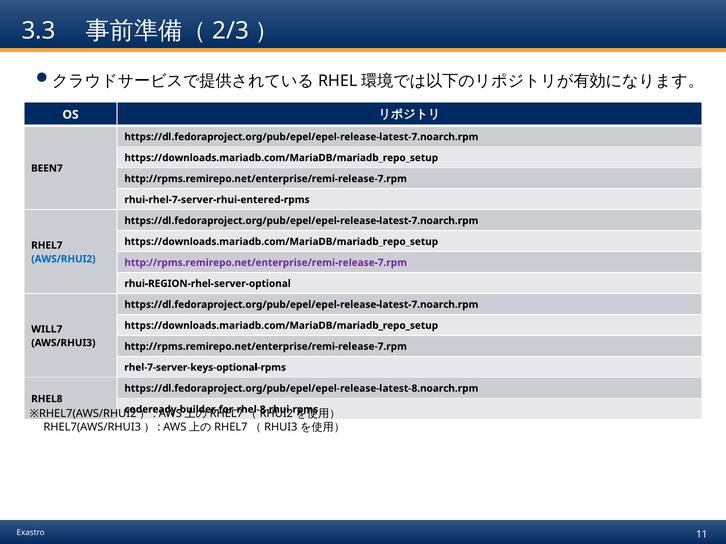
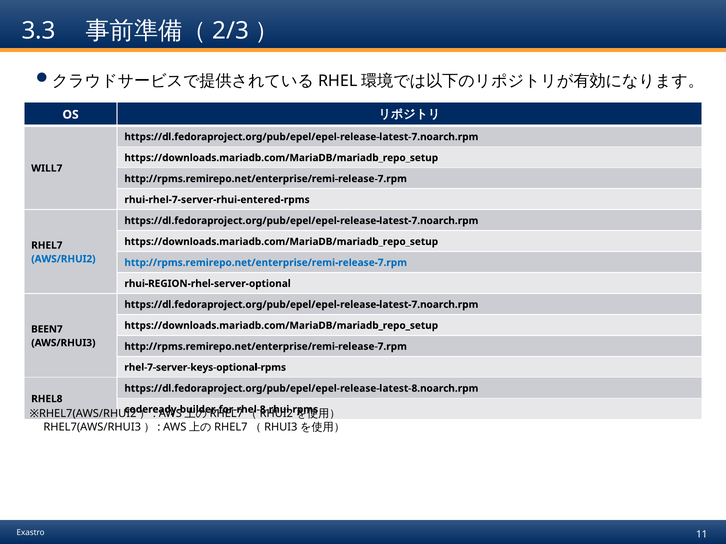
BEEN7: BEEN7 -> WILL7
http://rpms.remirepo.net/enterprise/remi-release-7.rpm at (266, 263) colour: purple -> blue
WILL7: WILL7 -> BEEN7
